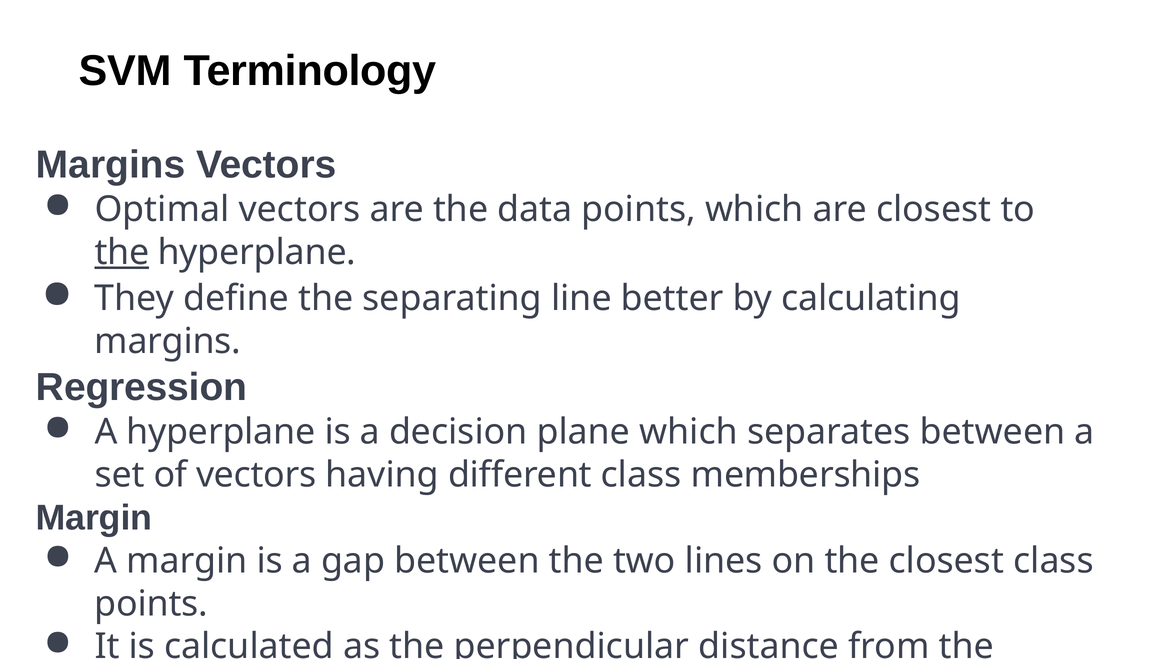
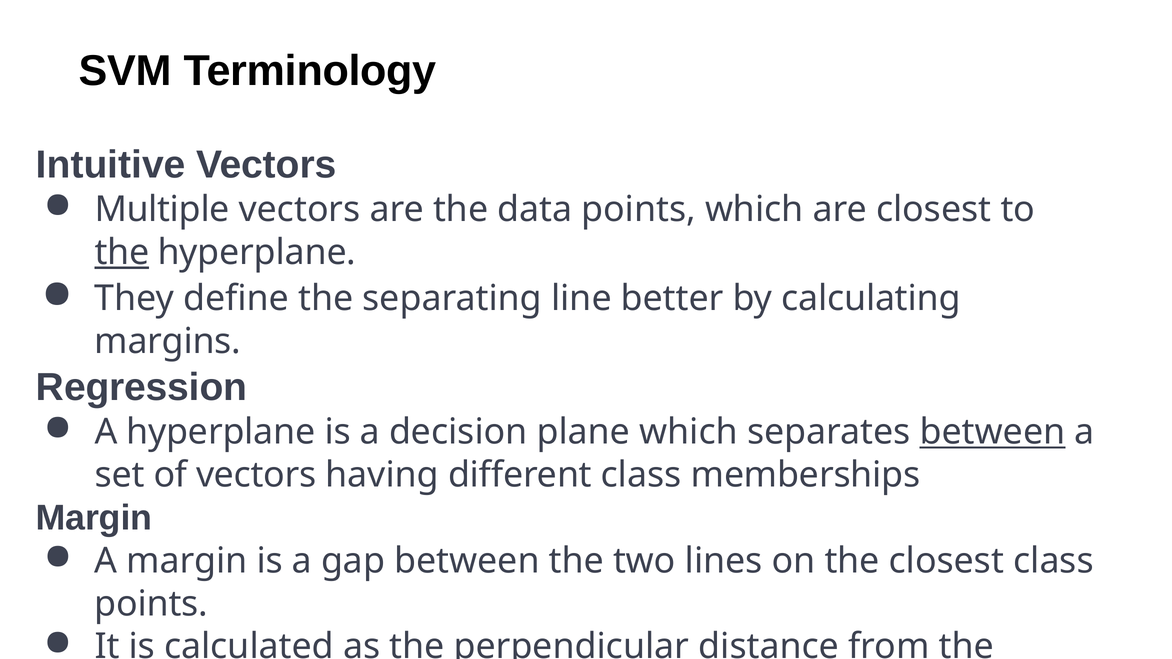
Margins at (111, 165): Margins -> Intuitive
Optimal: Optimal -> Multiple
between at (993, 432) underline: none -> present
